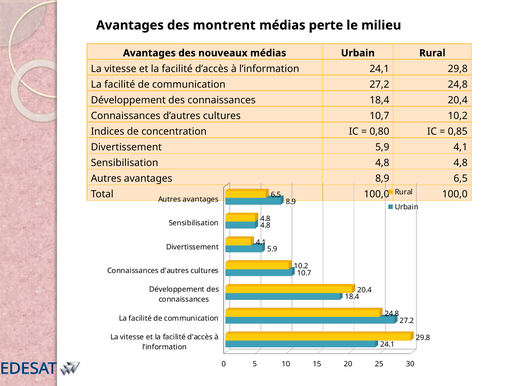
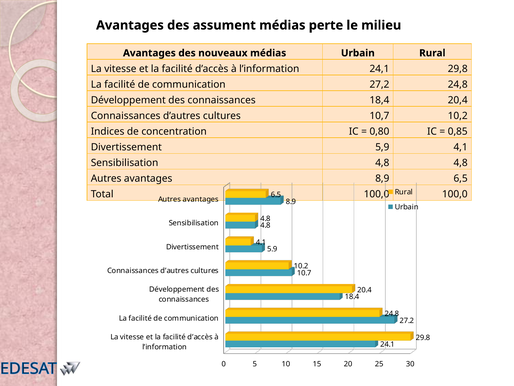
montrent: montrent -> assument
